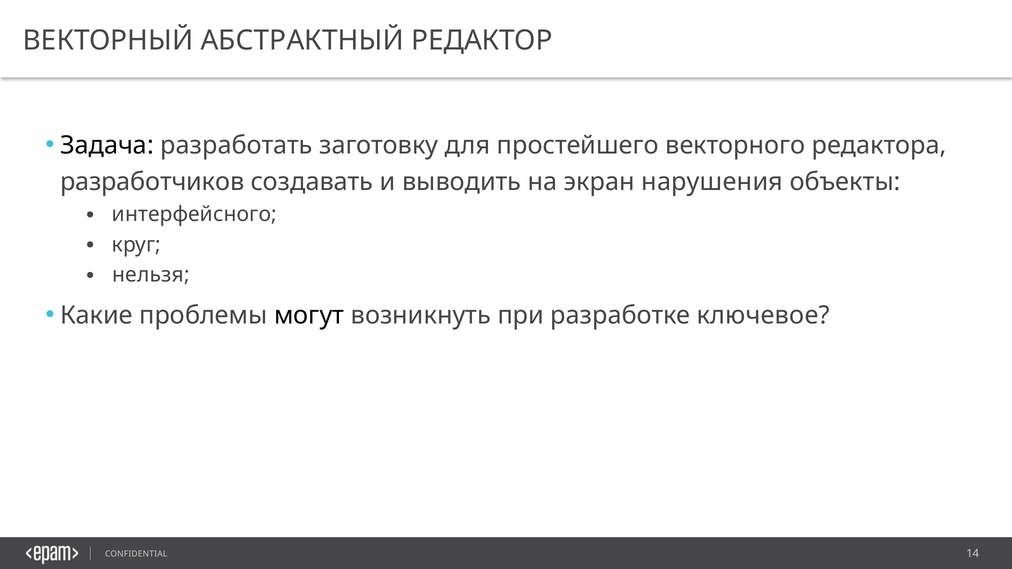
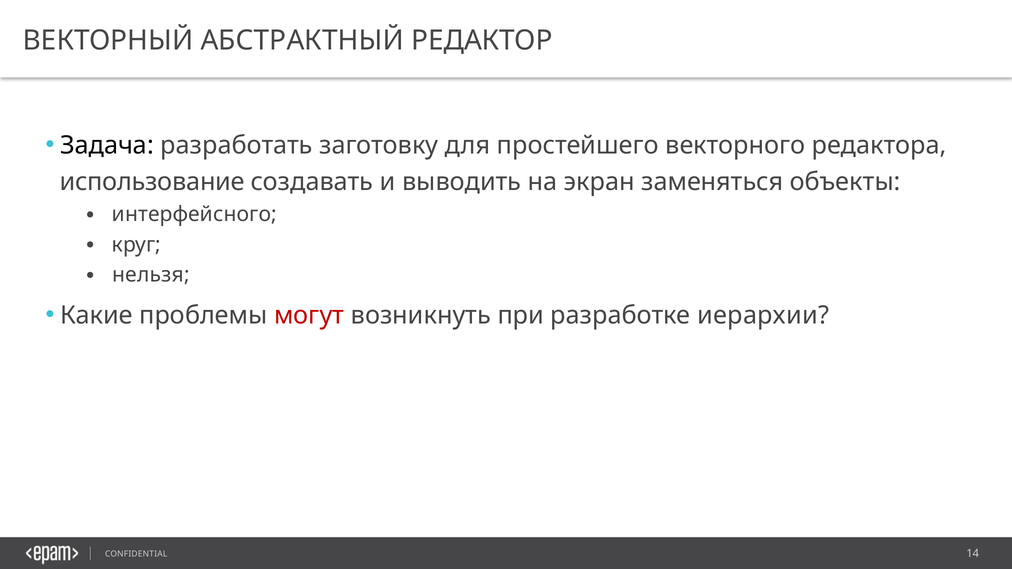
разработчиков: разработчиков -> использование
нарушения: нарушения -> заменяться
могут colour: black -> red
ключевое: ключевое -> иерархии
